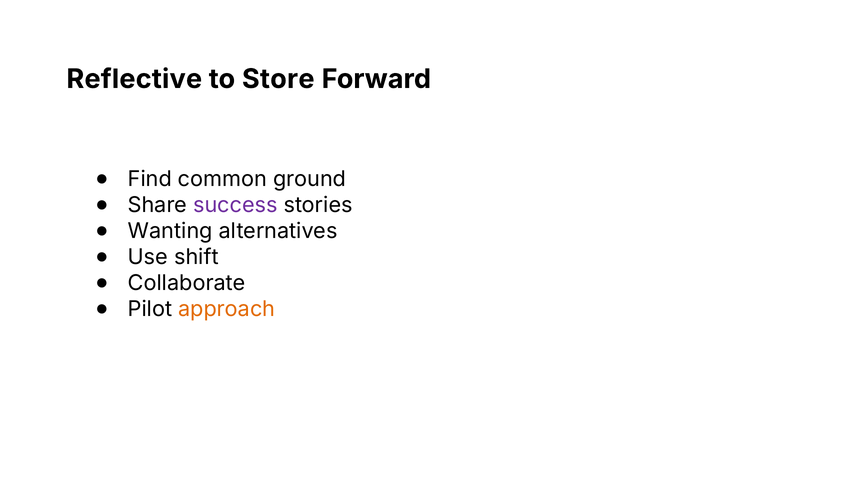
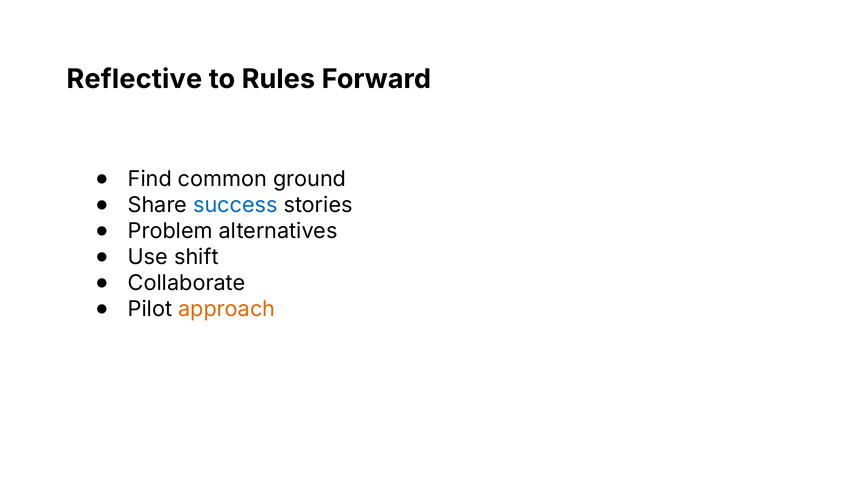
Store: Store -> Rules
success colour: purple -> blue
Wanting: Wanting -> Problem
